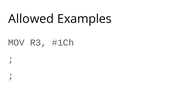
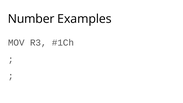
Allowed: Allowed -> Number
